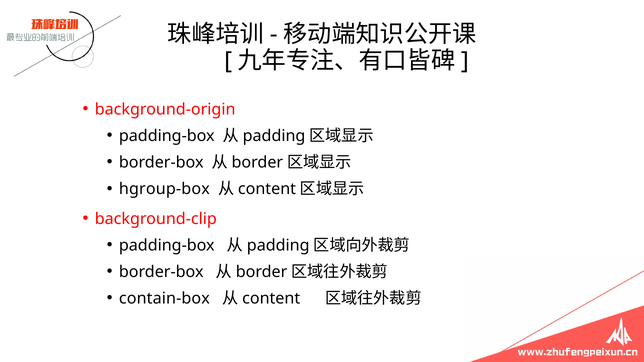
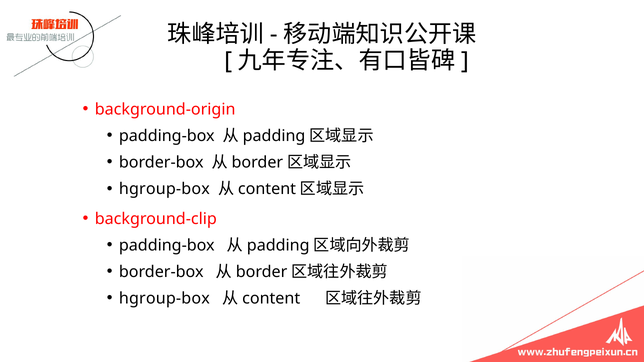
contain-box at (164, 299): contain-box -> hgroup-box
